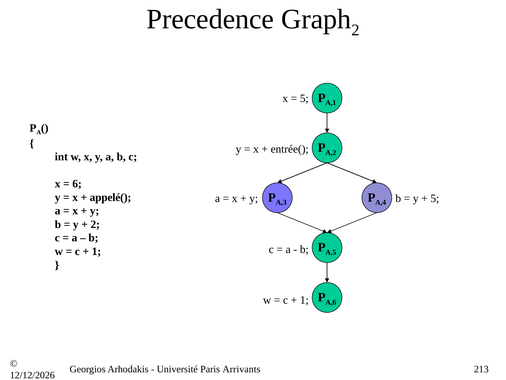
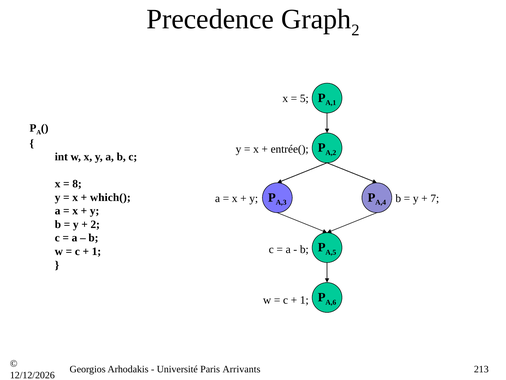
6: 6 -> 8
appelé(: appelé( -> which(
5 at (435, 198): 5 -> 7
